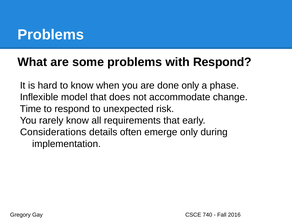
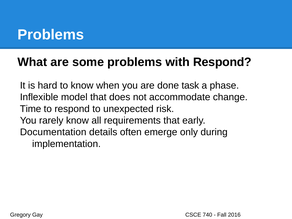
done only: only -> task
Considerations: Considerations -> Documentation
